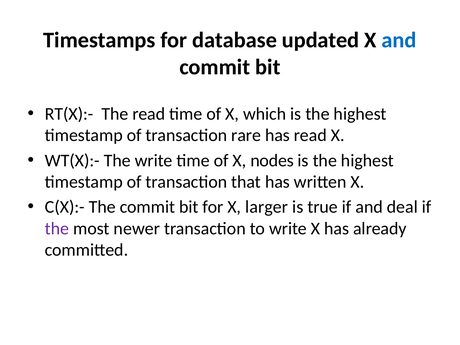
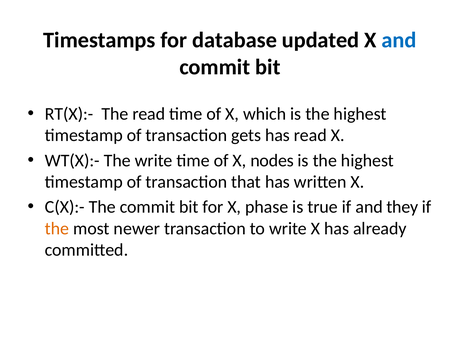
rare: rare -> gets
larger: larger -> phase
deal: deal -> they
the at (57, 229) colour: purple -> orange
